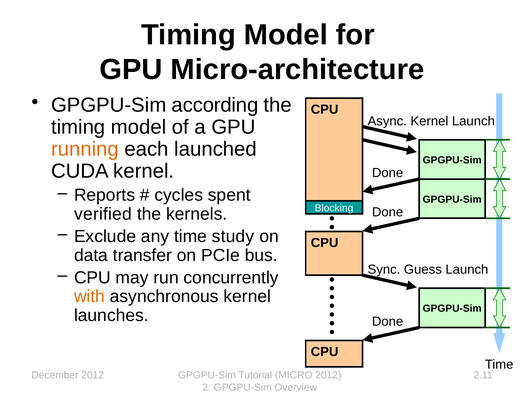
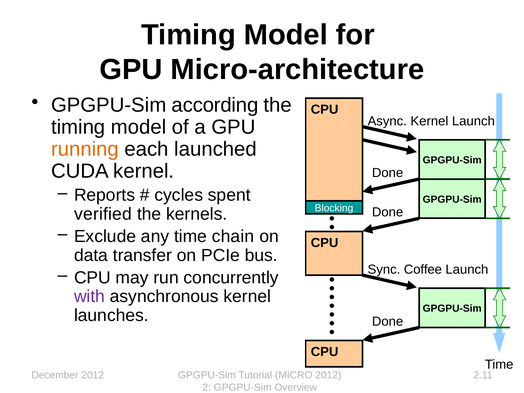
study: study -> chain
Guess: Guess -> Coffee
with colour: orange -> purple
